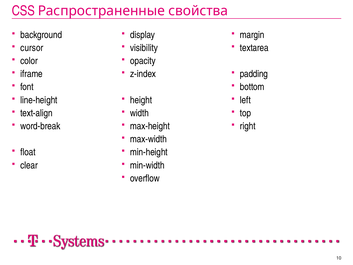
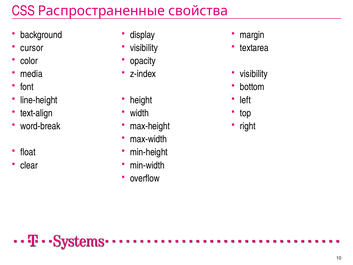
iframe: iframe -> media
padding at (254, 74): padding -> visibility
